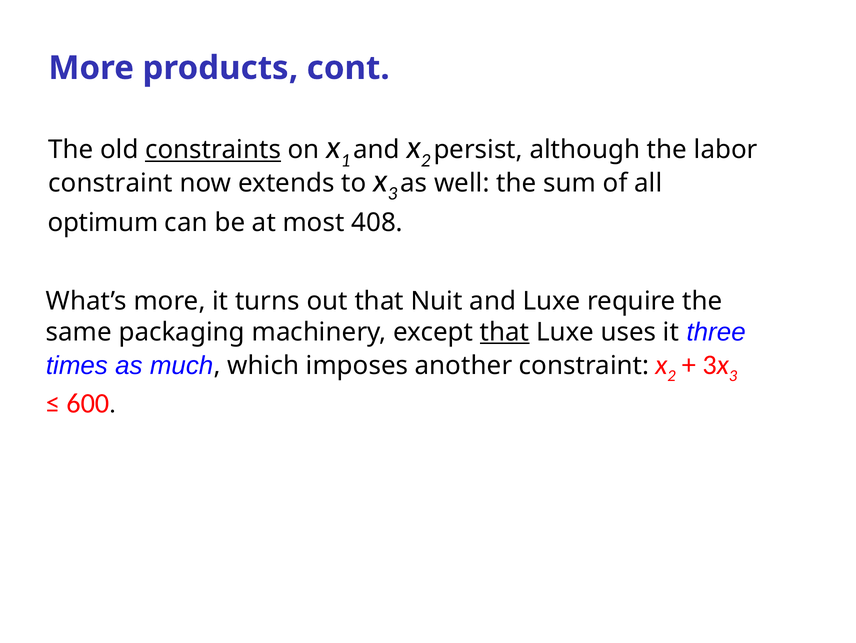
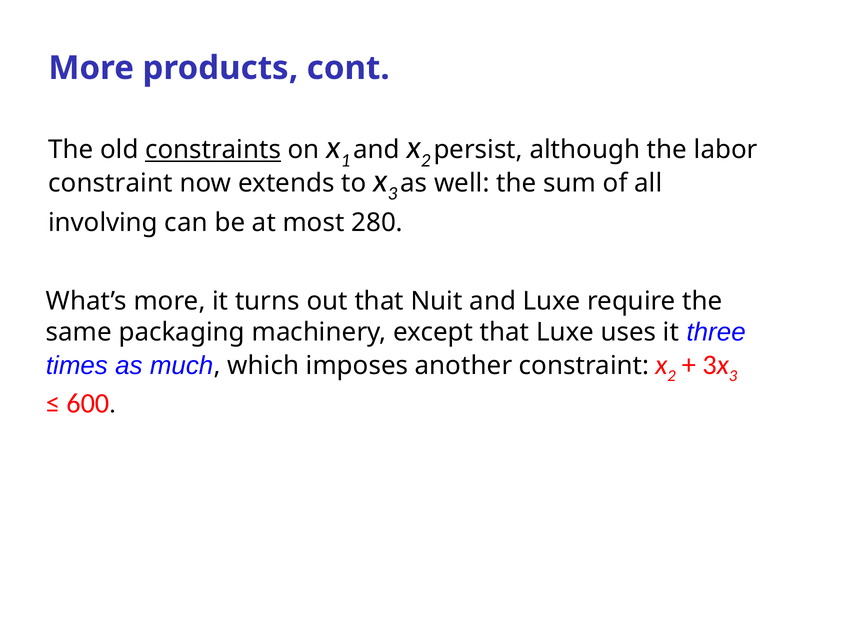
optimum: optimum -> involving
408: 408 -> 280
that at (505, 332) underline: present -> none
